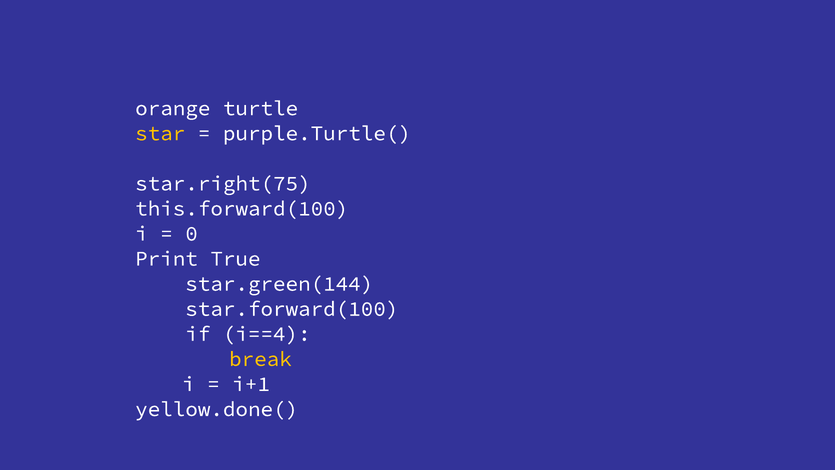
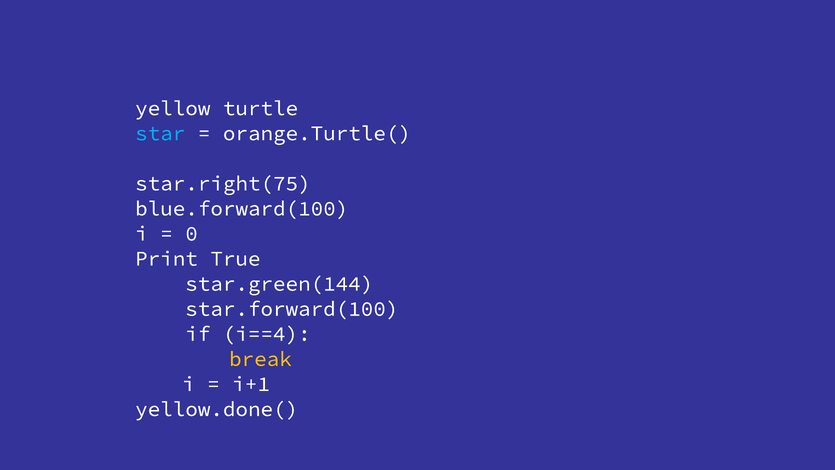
orange: orange -> yellow
star colour: yellow -> light blue
purple.Turtle(: purple.Turtle( -> orange.Turtle(
this.forward(100: this.forward(100 -> blue.forward(100
